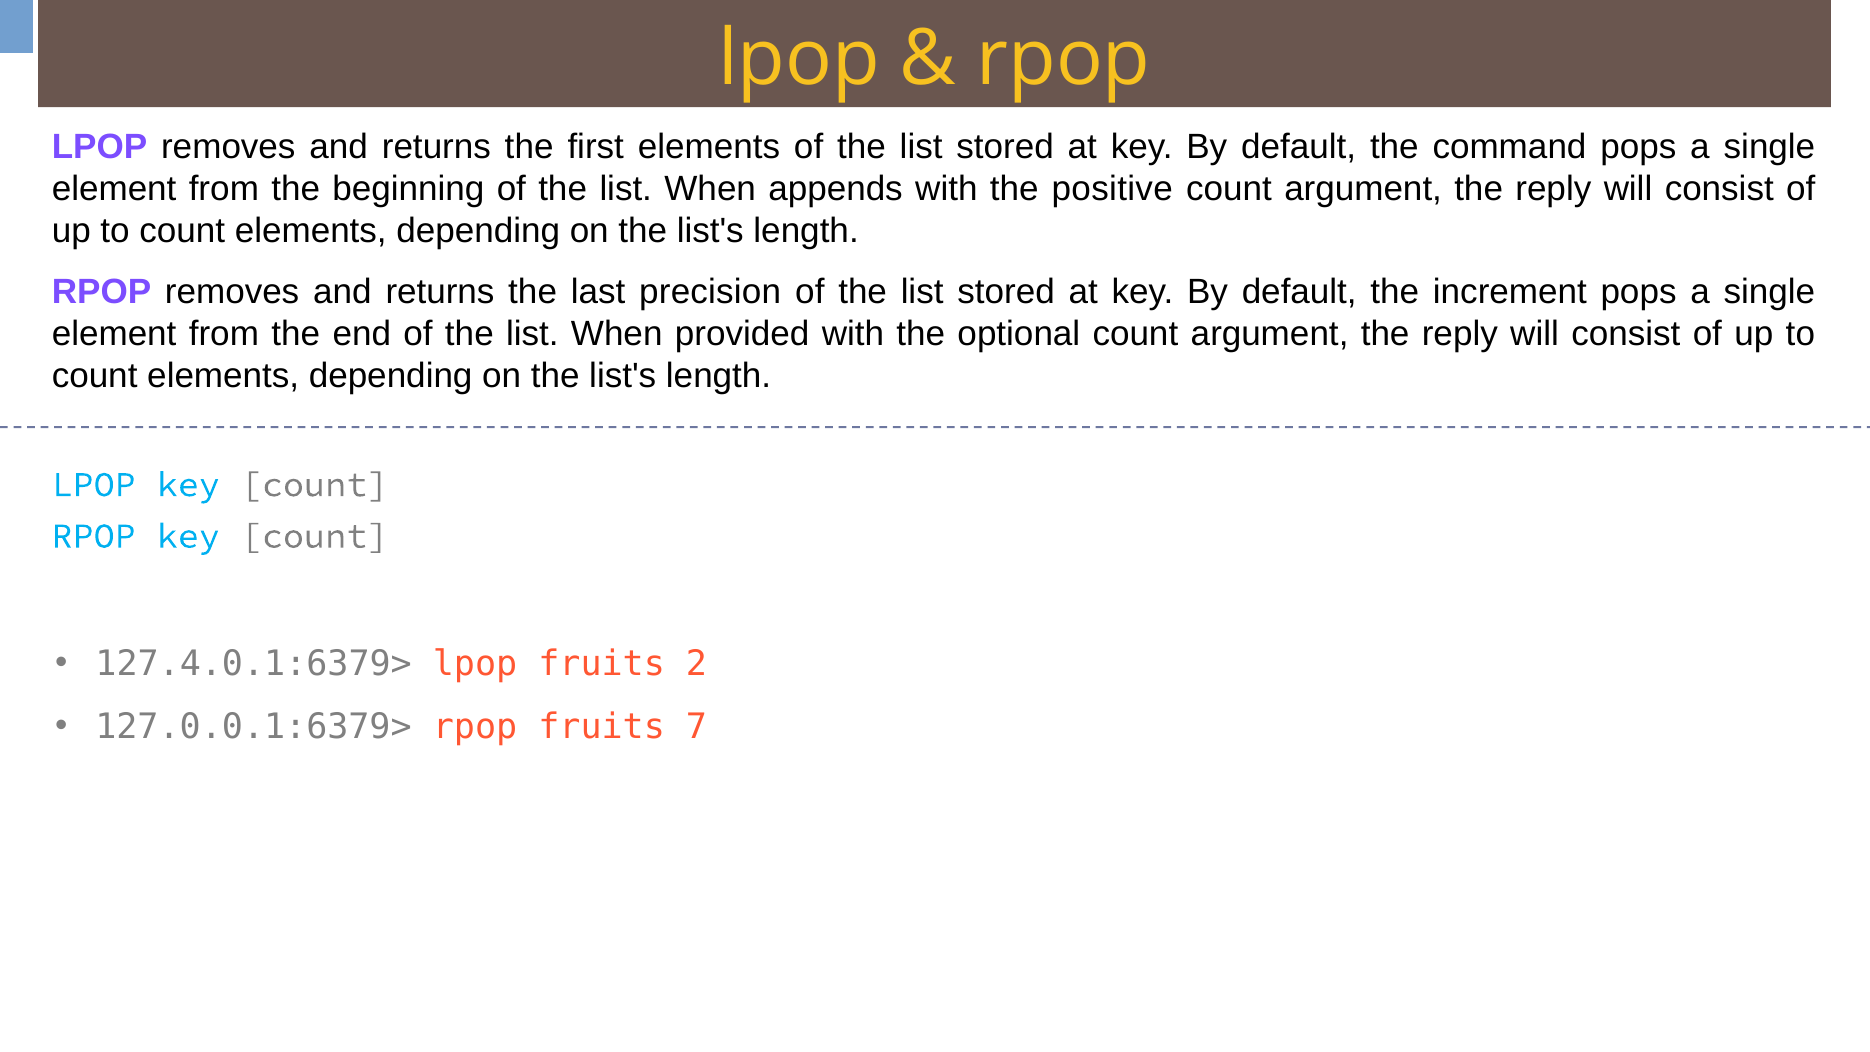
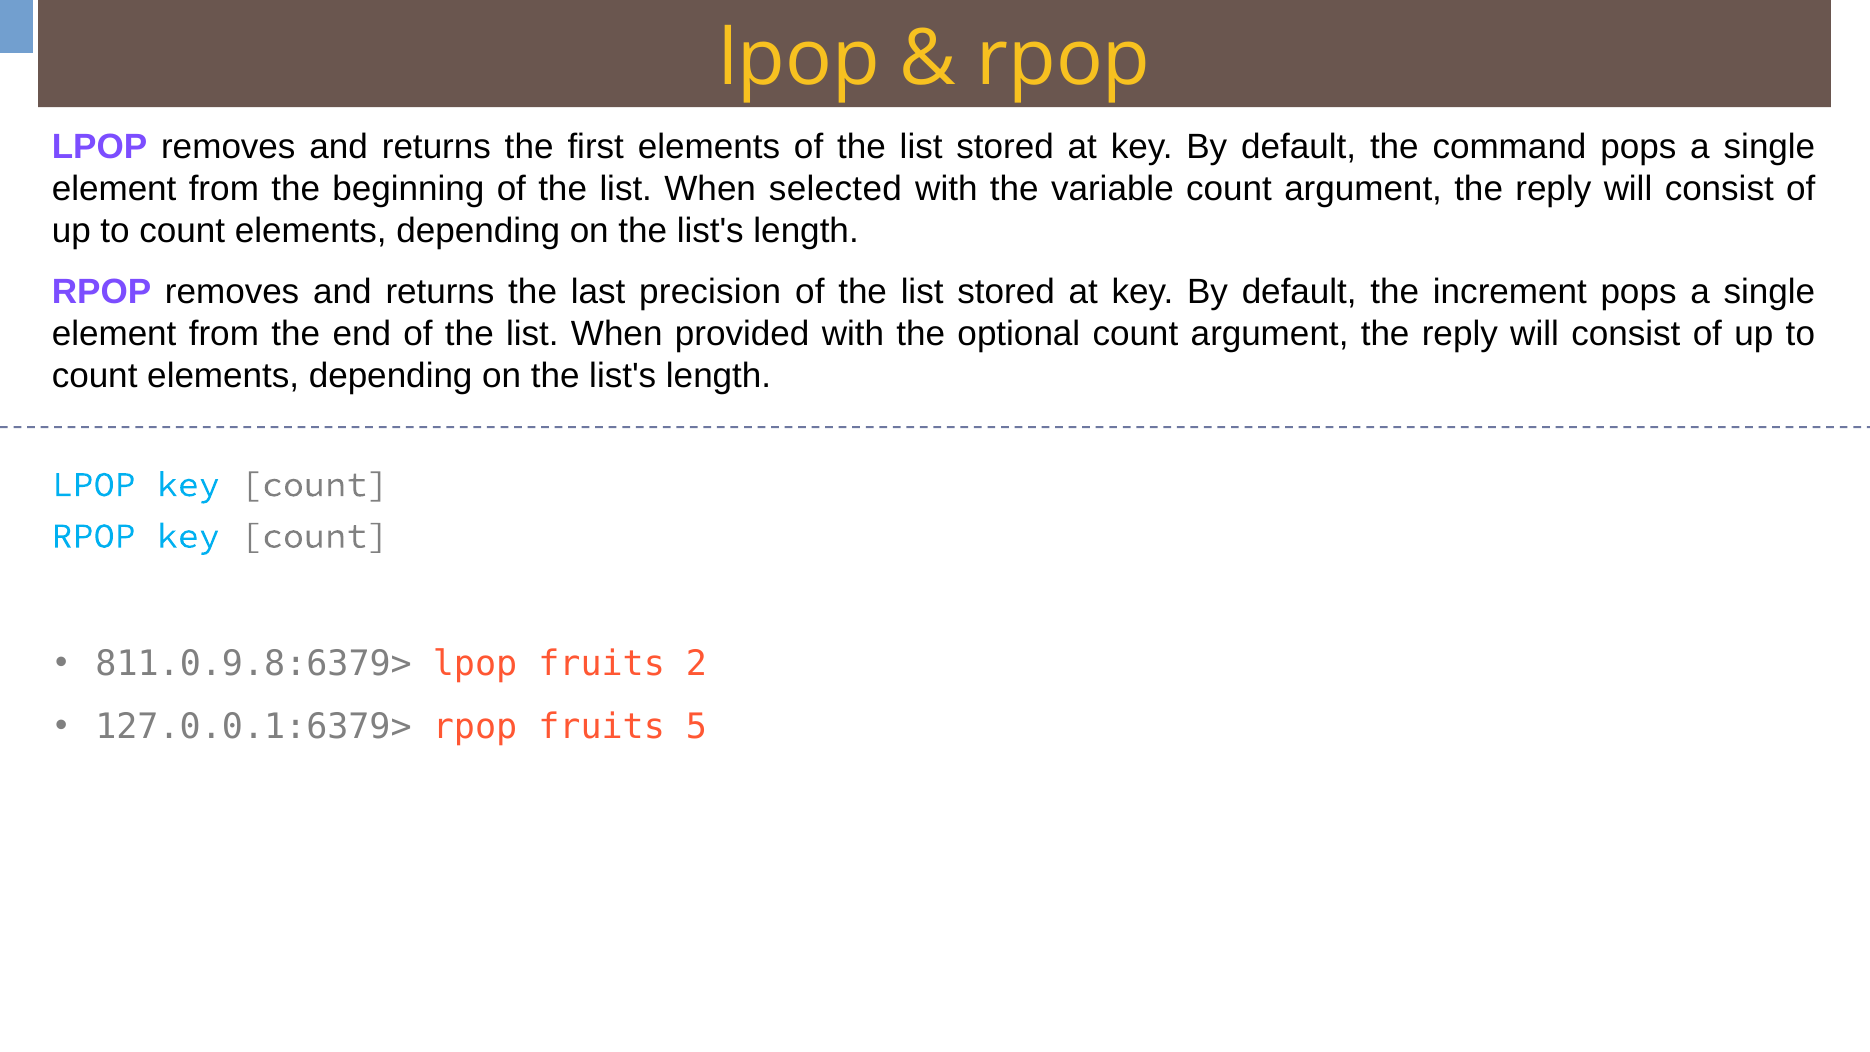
appends: appends -> selected
positive: positive -> variable
127.4.0.1:6379>: 127.4.0.1:6379> -> 811.0.9.8:6379>
7: 7 -> 5
